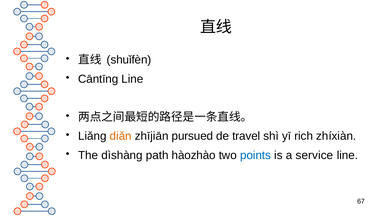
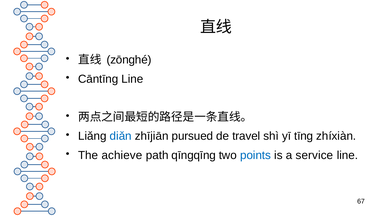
shuǐfèn: shuǐfèn -> zōnghé
diǎn colour: orange -> blue
rich: rich -> tīng
dìshàng: dìshàng -> achieve
hàozhào: hàozhào -> qīngqīng
